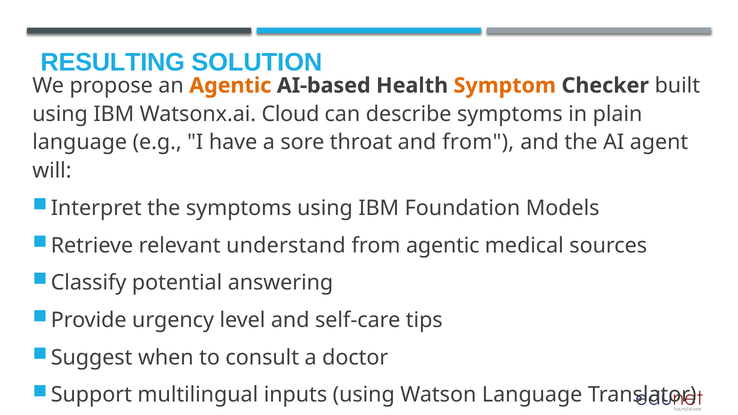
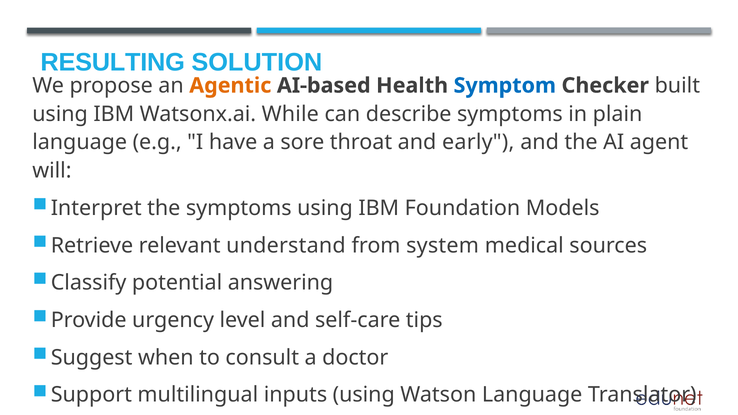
Symptom colour: orange -> blue
Cloud: Cloud -> While
and from: from -> early
from agentic: agentic -> system
